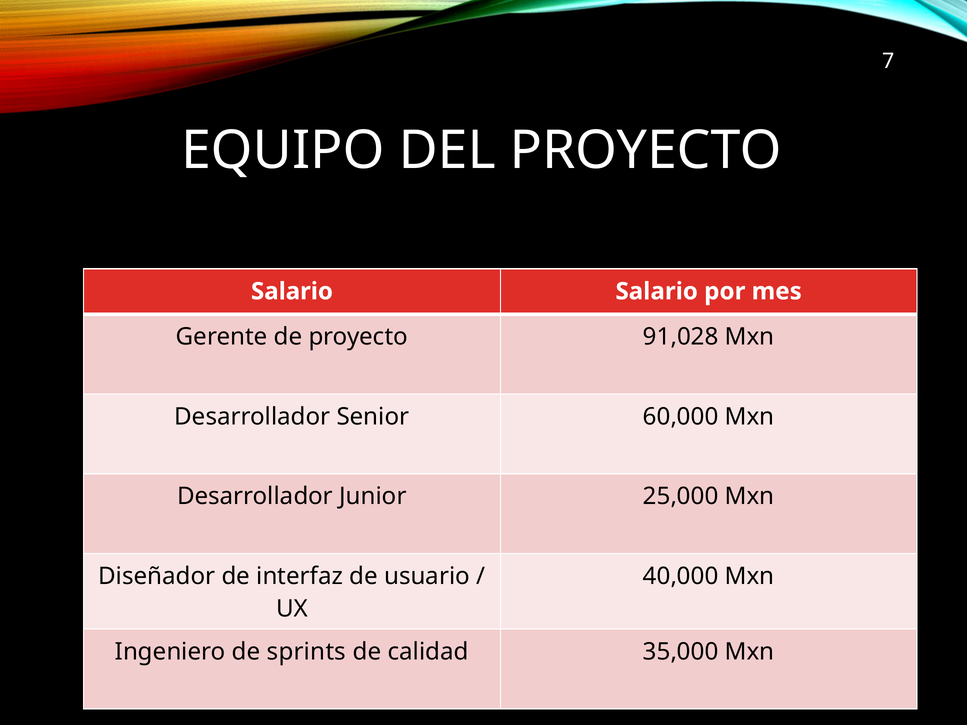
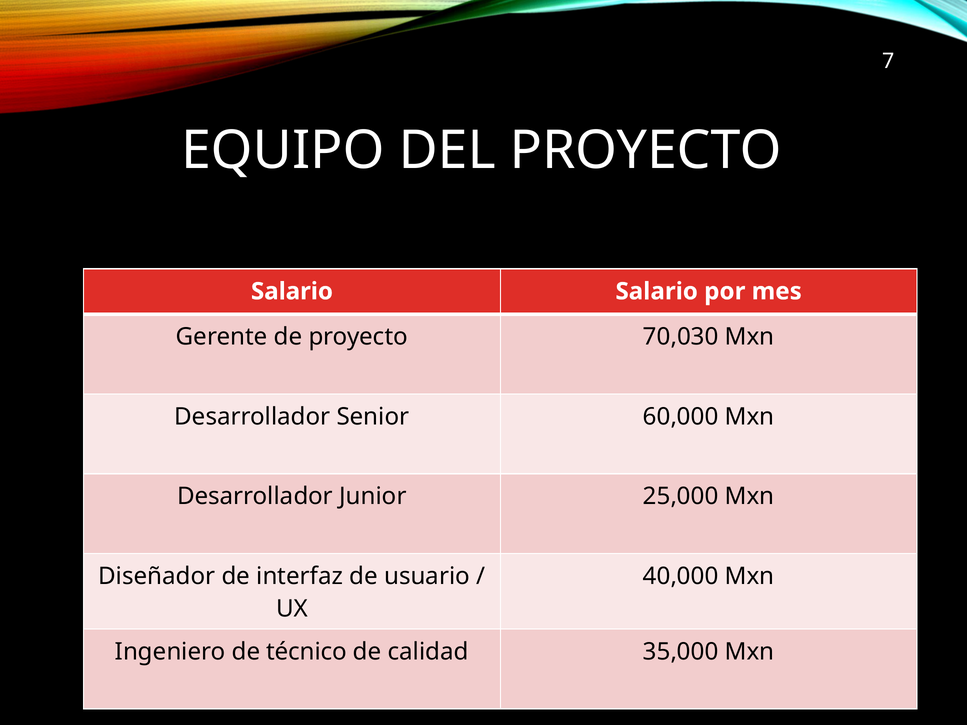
91,028: 91,028 -> 70,030
sprints: sprints -> técnico
